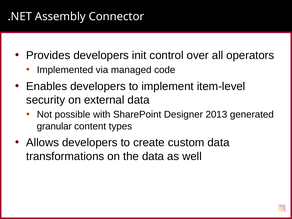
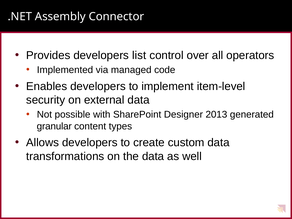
init: init -> list
